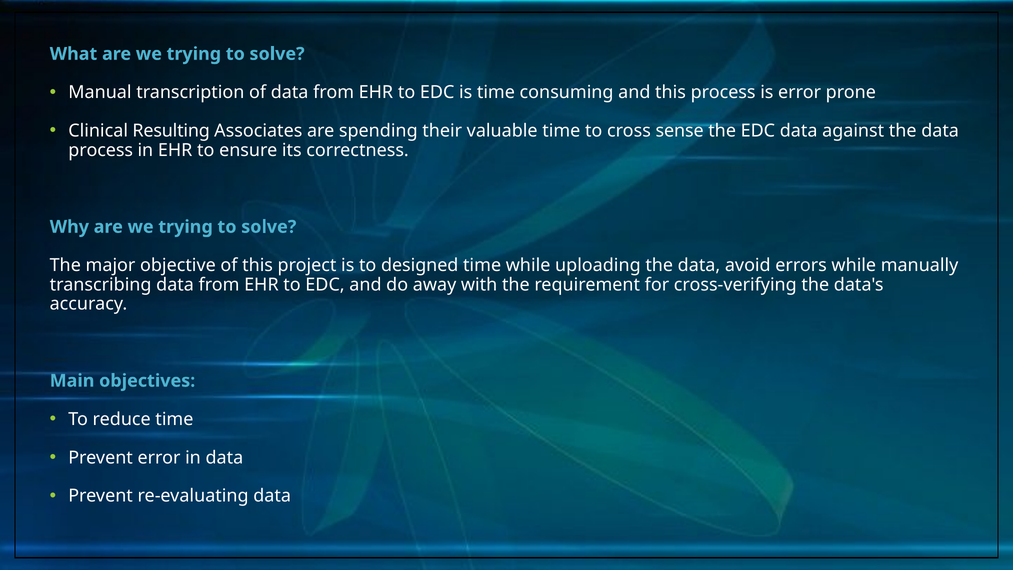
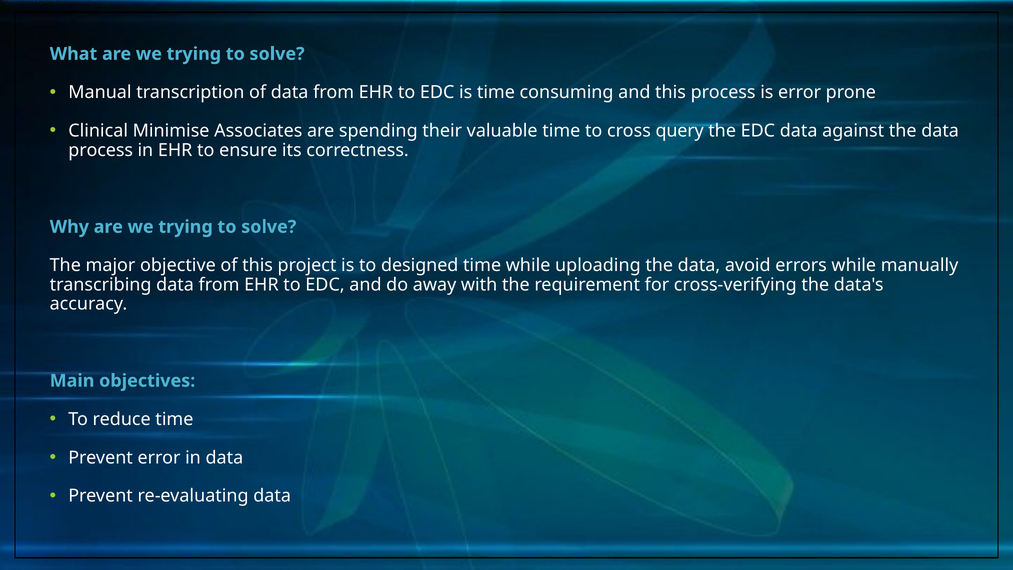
Resulting: Resulting -> Minimise
sense: sense -> query
